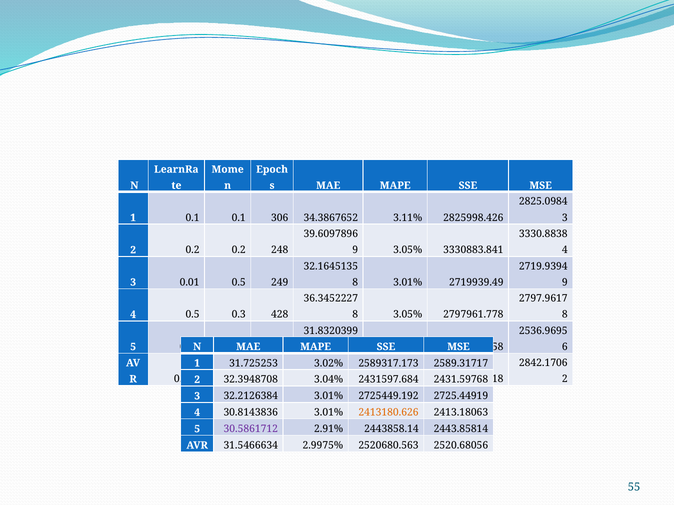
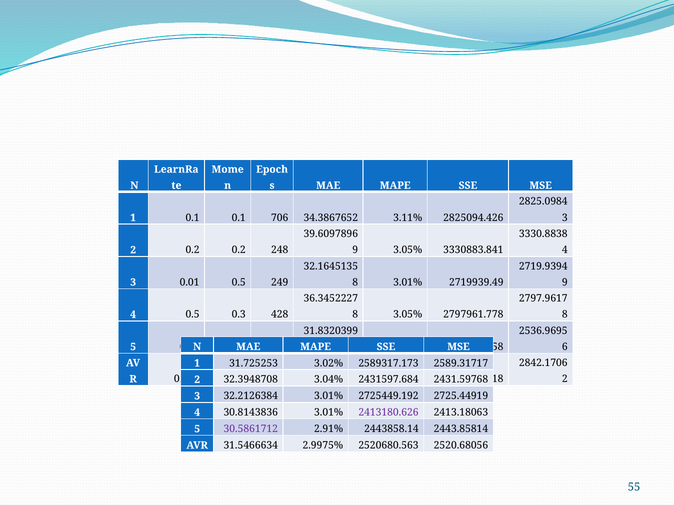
306: 306 -> 706
2825998.426: 2825998.426 -> 2825094.426
2413180.626 colour: orange -> purple
